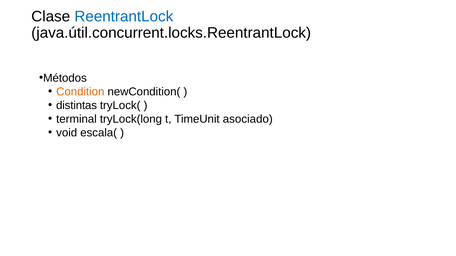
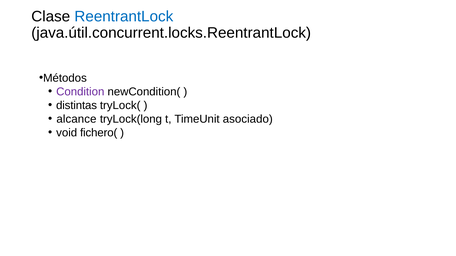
Condition colour: orange -> purple
terminal: terminal -> alcance
escala(: escala( -> fichero(
